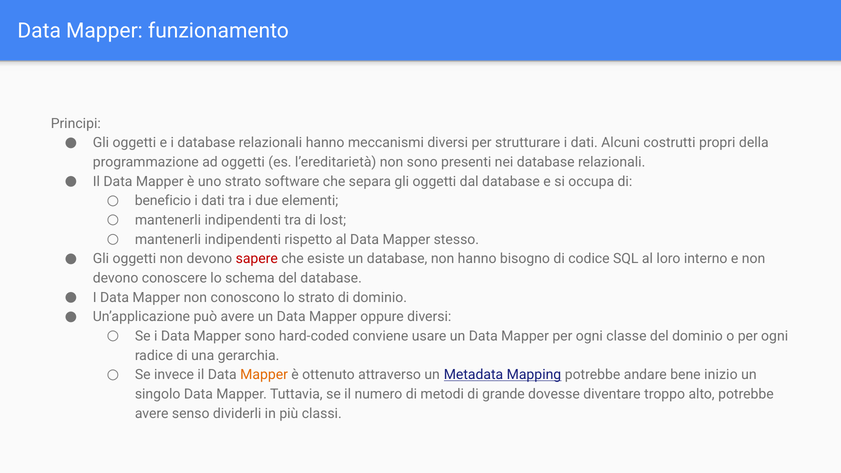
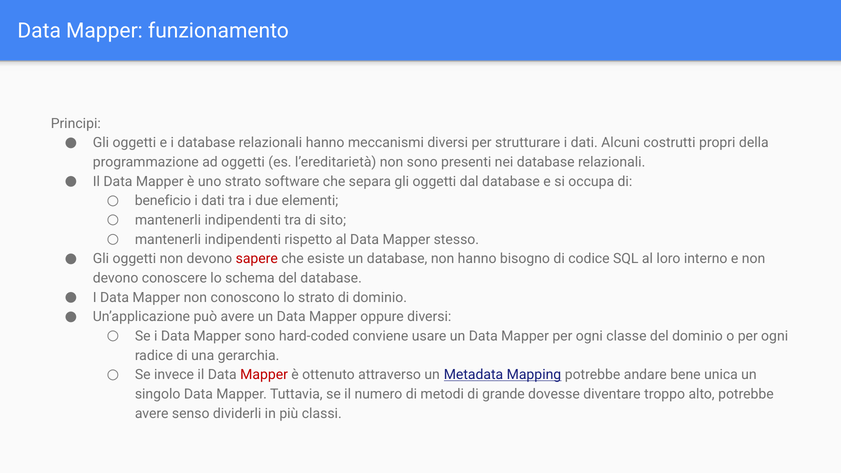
lost: lost -> sito
Mapper at (264, 375) colour: orange -> red
inizio: inizio -> unica
